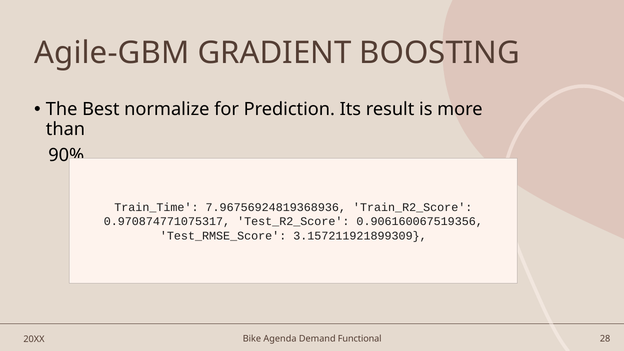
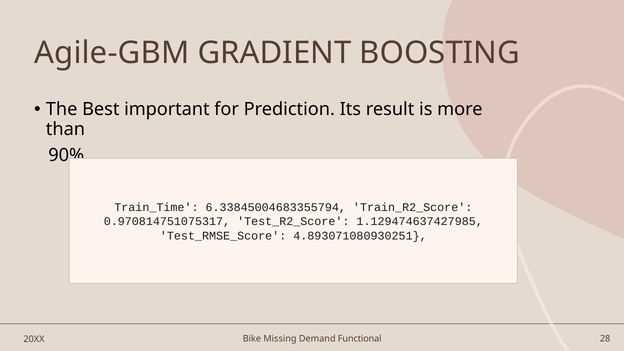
normalize: normalize -> important
7.96756924819368936: 7.96756924819368936 -> 6.33845004683355794
0.970874771075317: 0.970874771075317 -> 0.970814751075317
0.906160067519356: 0.906160067519356 -> 1.129474637427985
3.157211921899309: 3.157211921899309 -> 4.893071080930251
Agenda: Agenda -> Missing
